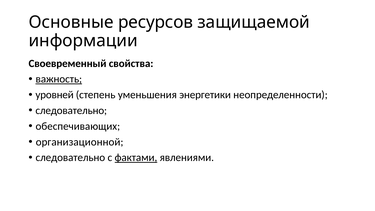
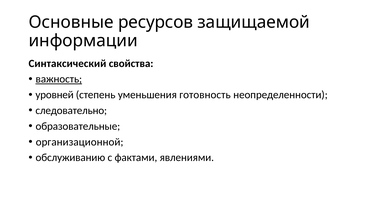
Своевременный: Своевременный -> Синтаксический
энергетики: энергетики -> готовность
обеспечивающих: обеспечивающих -> образовательные
следовательно at (70, 158): следовательно -> обслуживанию
фактами underline: present -> none
